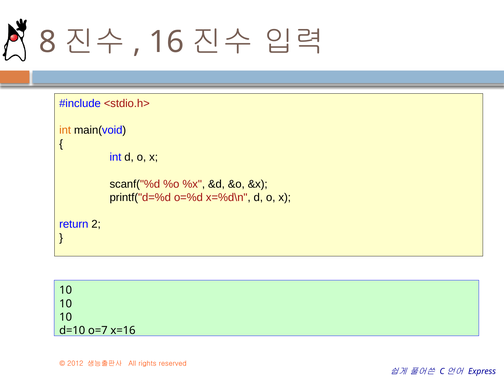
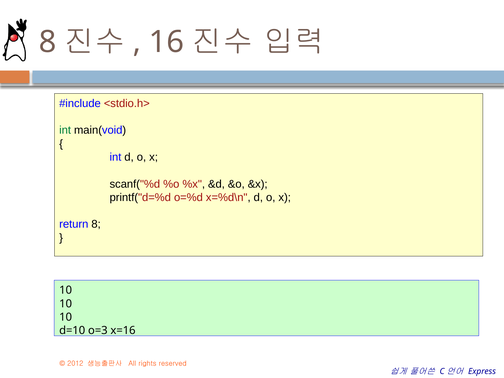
int at (65, 130) colour: orange -> green
return 2: 2 -> 8
o=7: o=7 -> o=3
